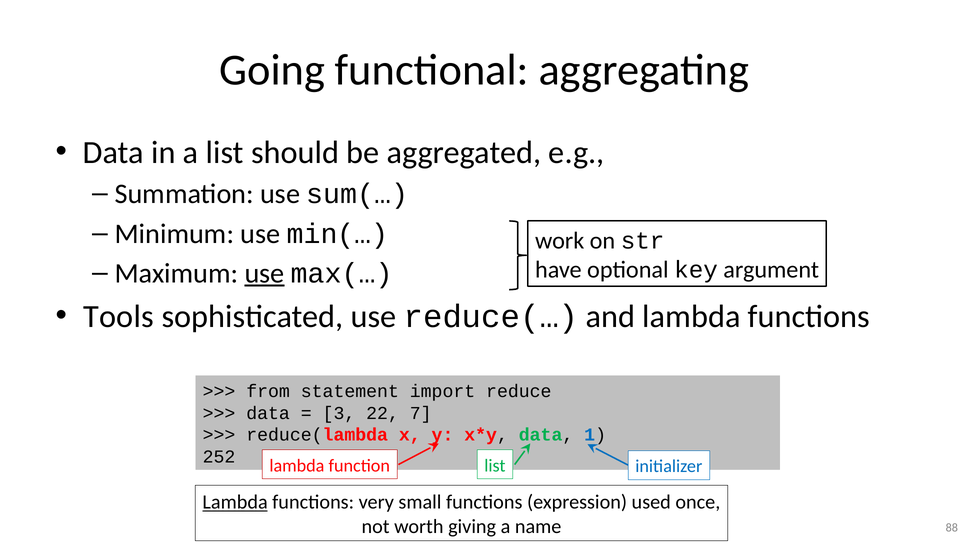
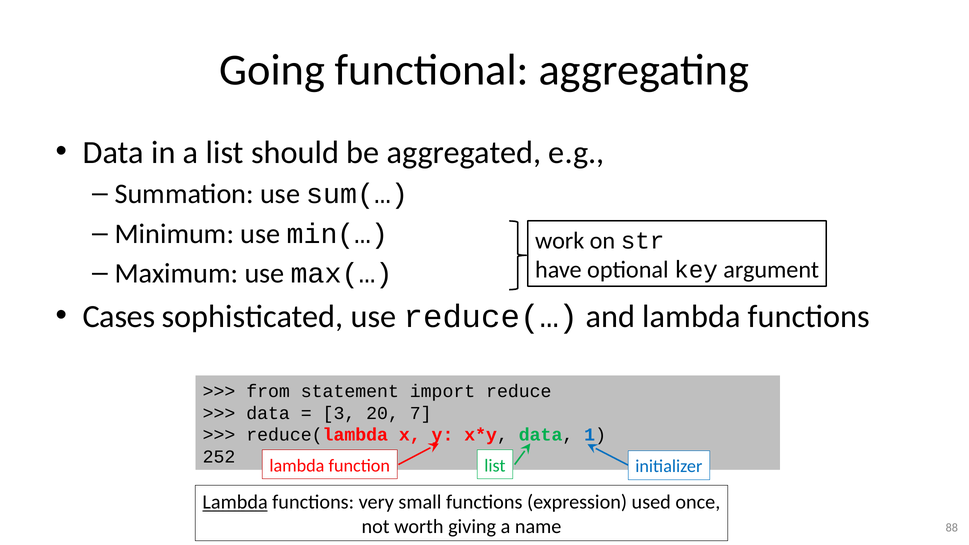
use at (265, 273) underline: present -> none
Tools: Tools -> Cases
22: 22 -> 20
